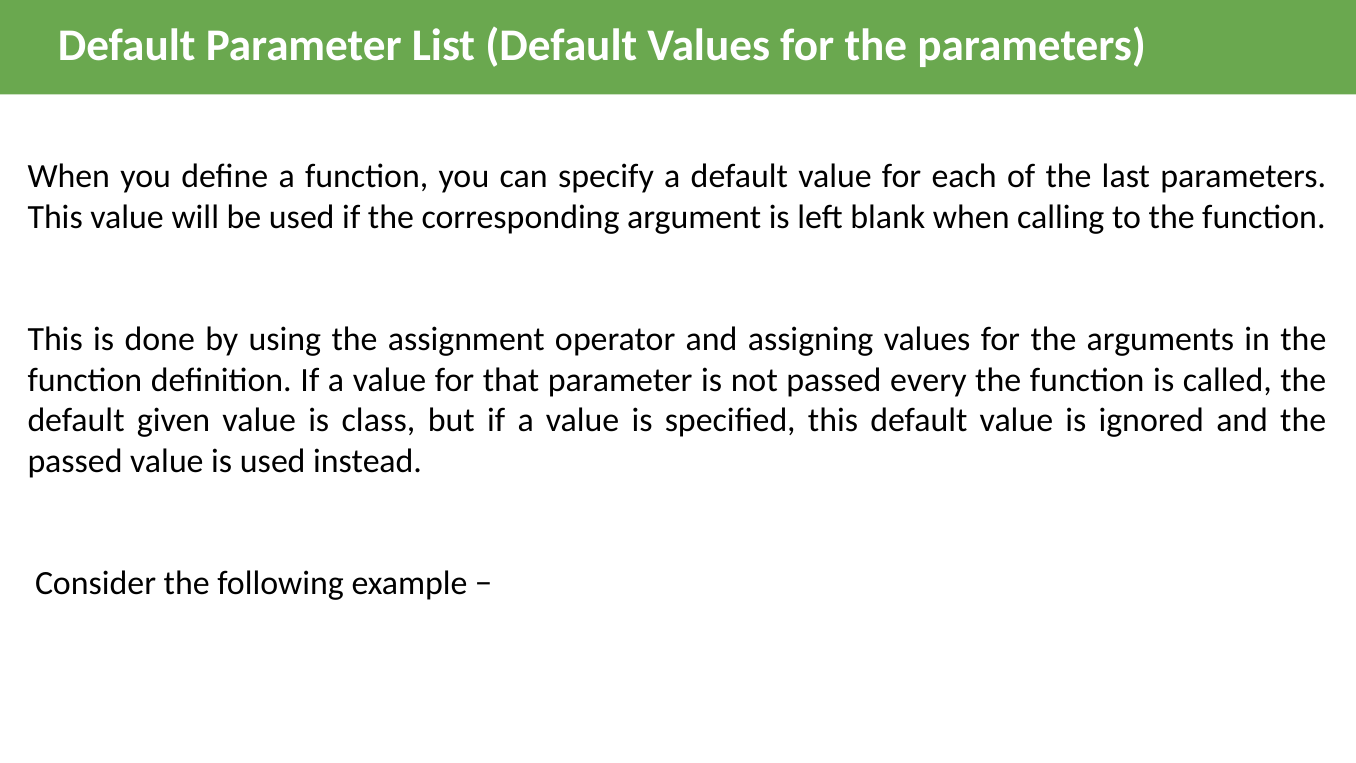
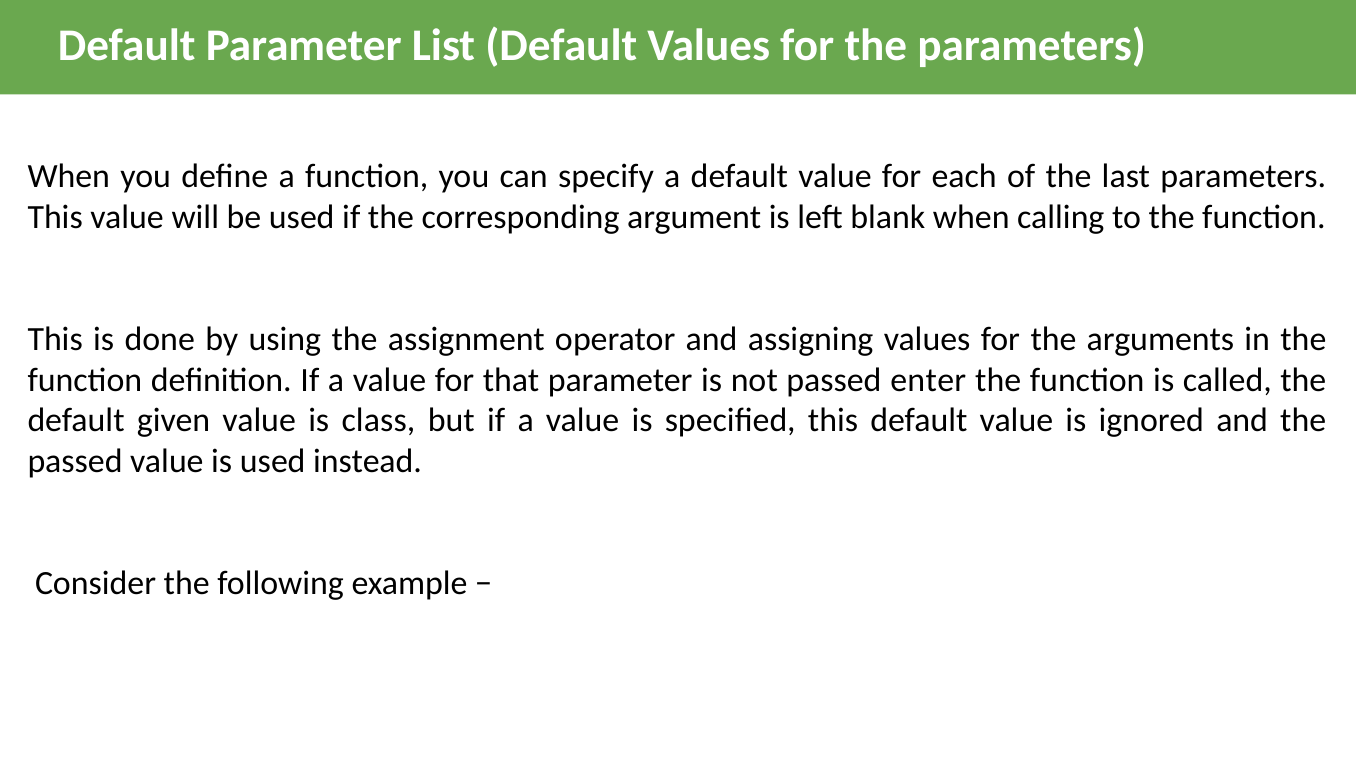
every: every -> enter
